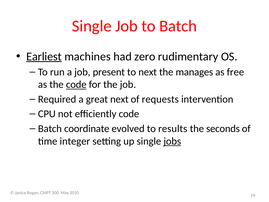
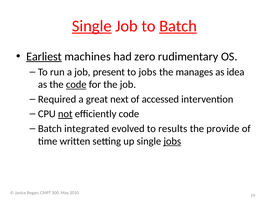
Single at (92, 26) underline: none -> present
Batch at (178, 26) underline: none -> present
to next: next -> jobs
free: free -> idea
requests: requests -> accessed
not underline: none -> present
coordinate: coordinate -> integrated
seconds: seconds -> provide
integer: integer -> written
